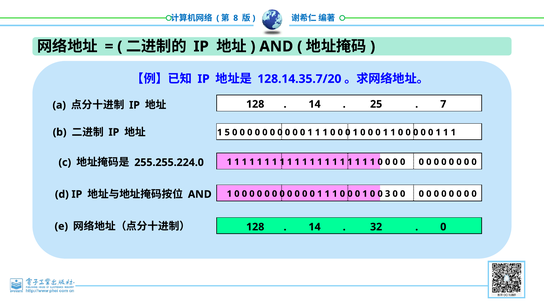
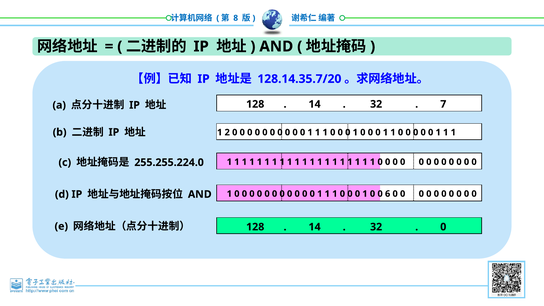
25 at (376, 104): 25 -> 32
5: 5 -> 2
3: 3 -> 6
